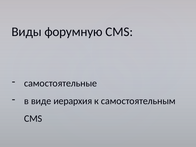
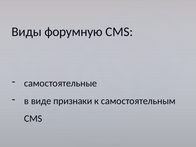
иерархия: иерархия -> признаки
